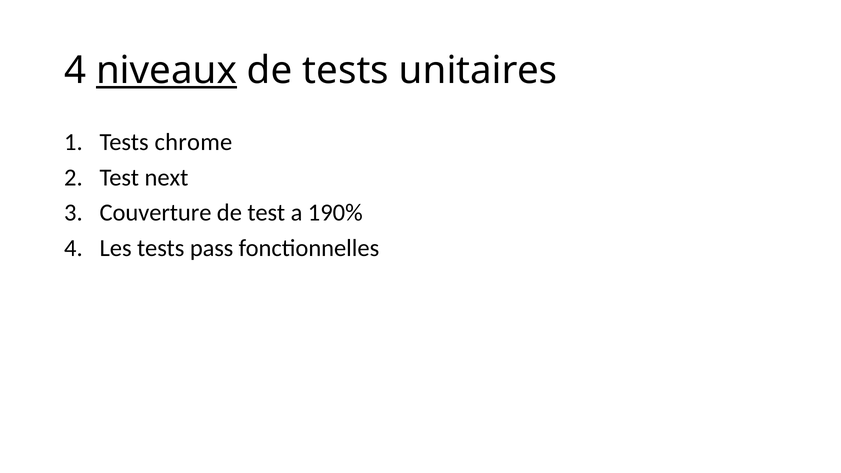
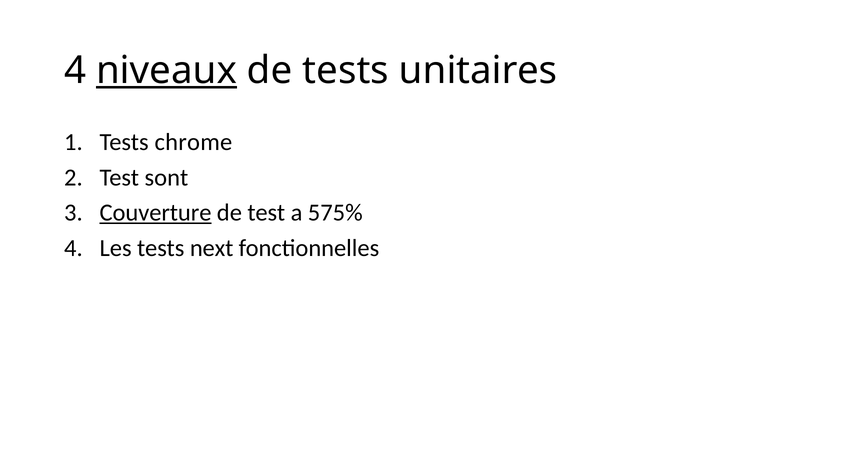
next: next -> sont
Couverture underline: none -> present
190%: 190% -> 575%
pass: pass -> next
